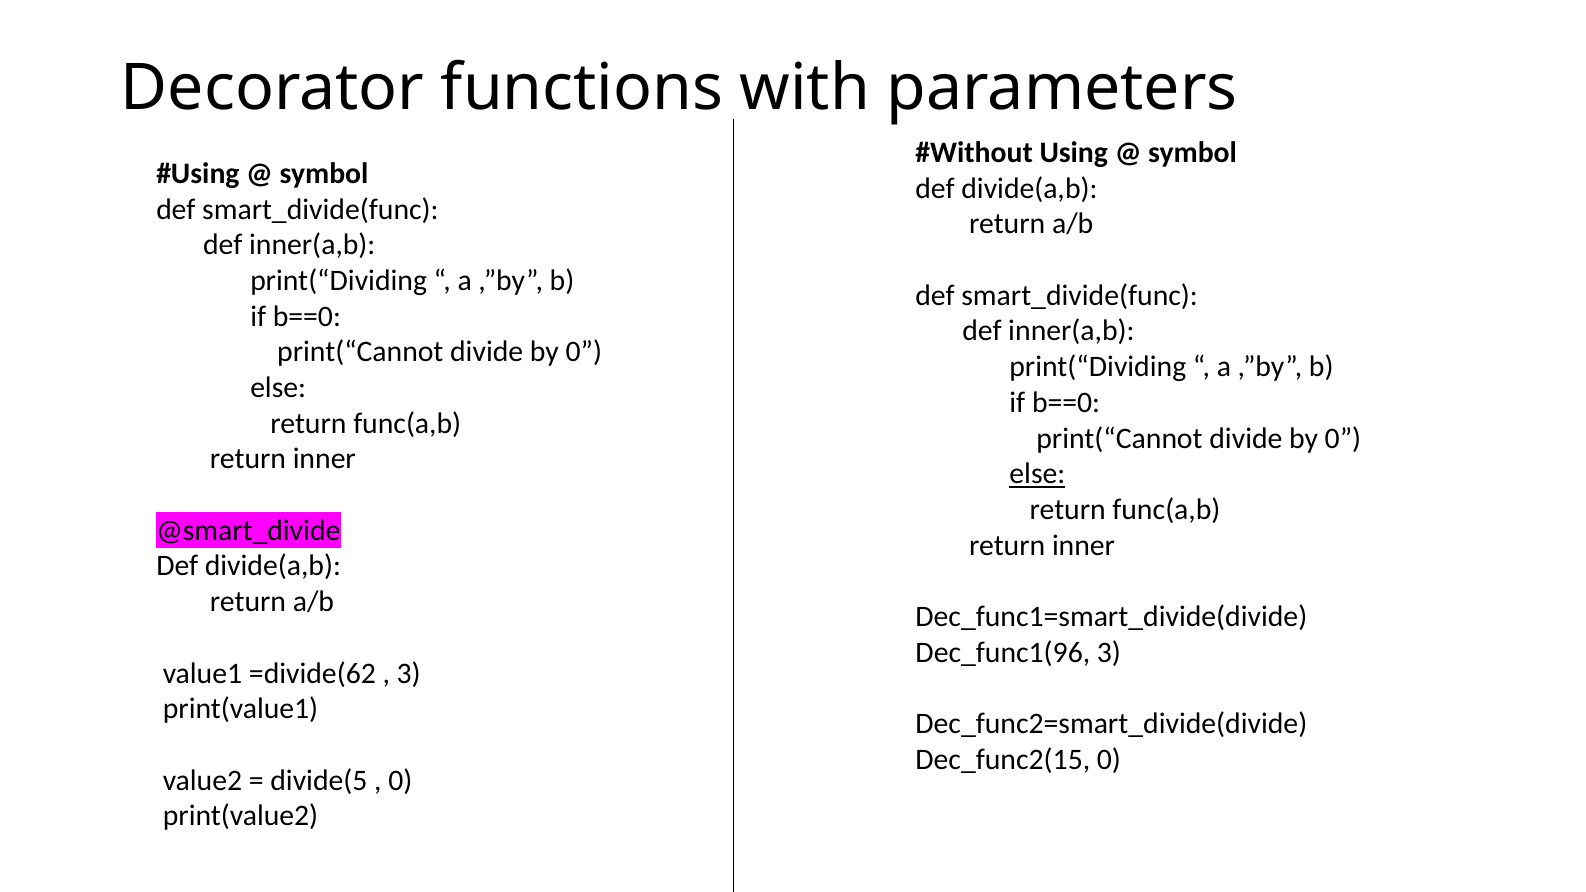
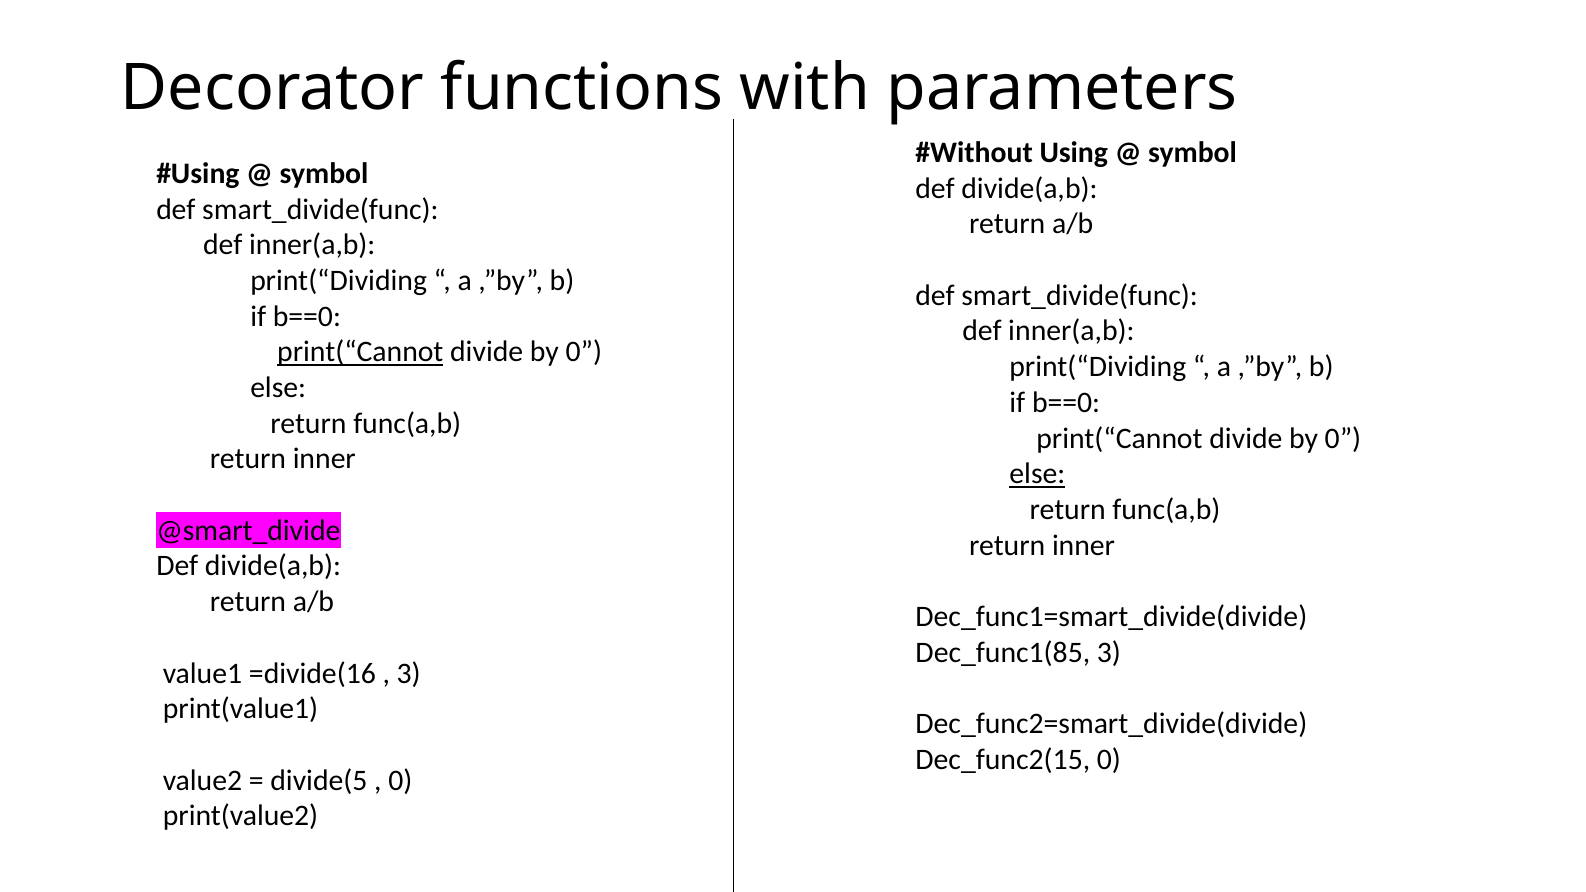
print(“Cannot at (360, 352) underline: none -> present
Dec_func1(96: Dec_func1(96 -> Dec_func1(85
=divide(62: =divide(62 -> =divide(16
